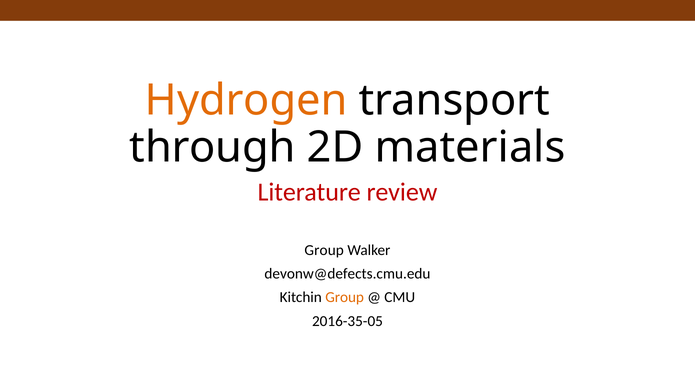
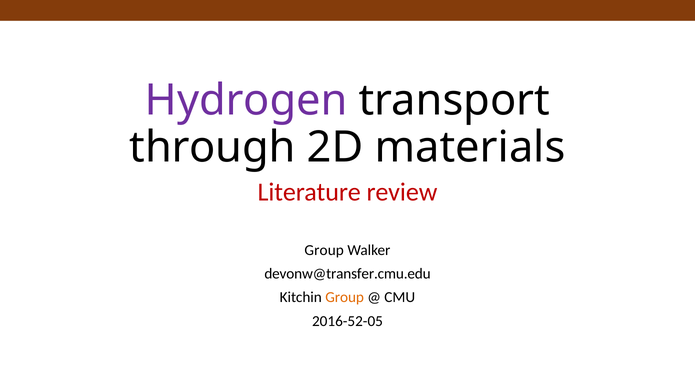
Hydrogen colour: orange -> purple
devonw@defects.cmu.edu: devonw@defects.cmu.edu -> devonw@transfer.cmu.edu
2016-35-05: 2016-35-05 -> 2016-52-05
